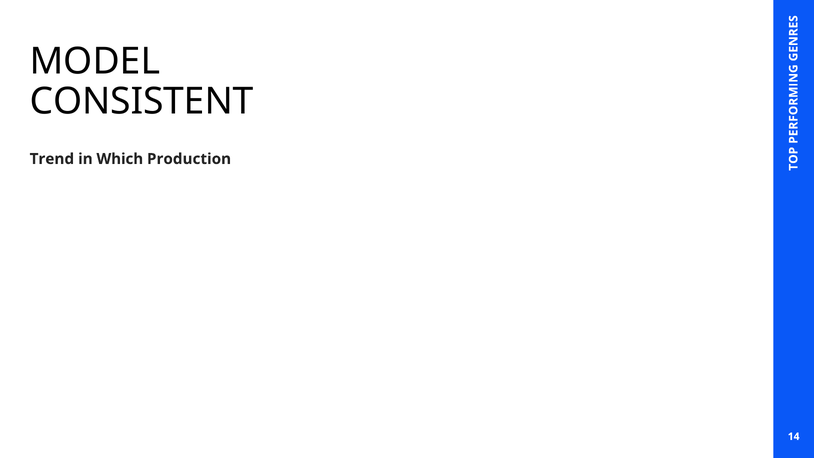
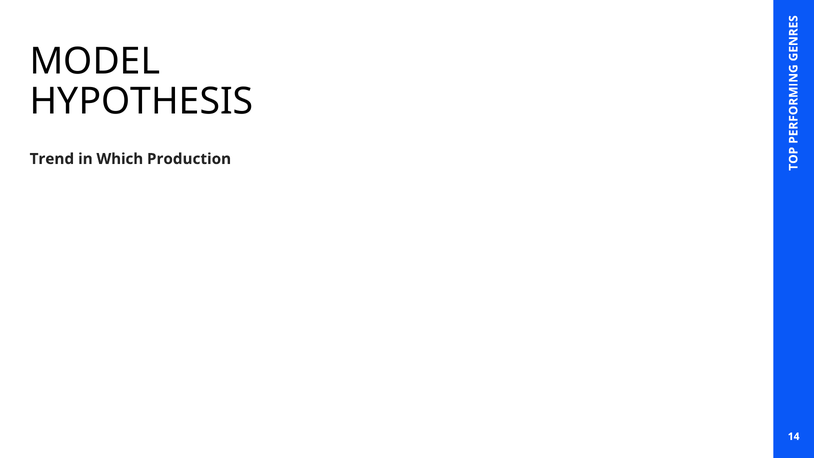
CONSISTENT: CONSISTENT -> HYPOTHESIS
